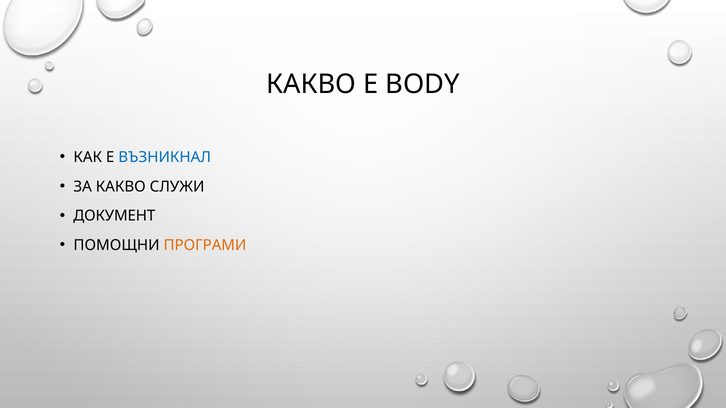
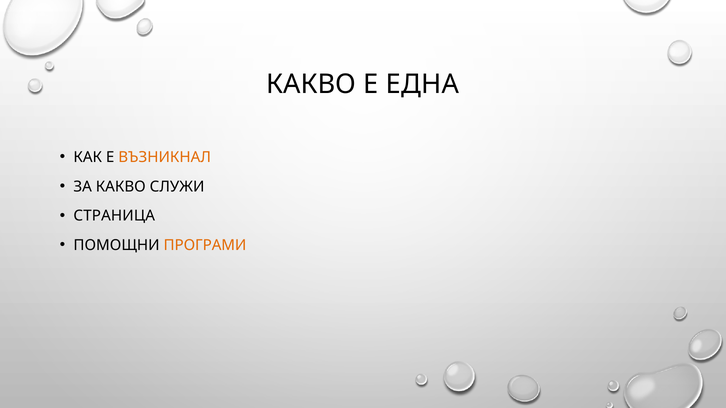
BODY: BODY -> ЕДНА
ВЪЗНИКНАЛ colour: blue -> orange
ДОКУМЕНТ: ДОКУМЕНТ -> СТРАНИЦА
